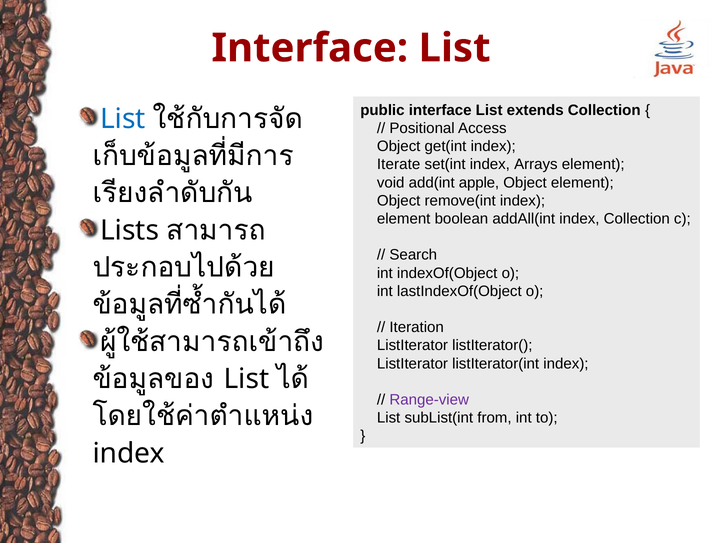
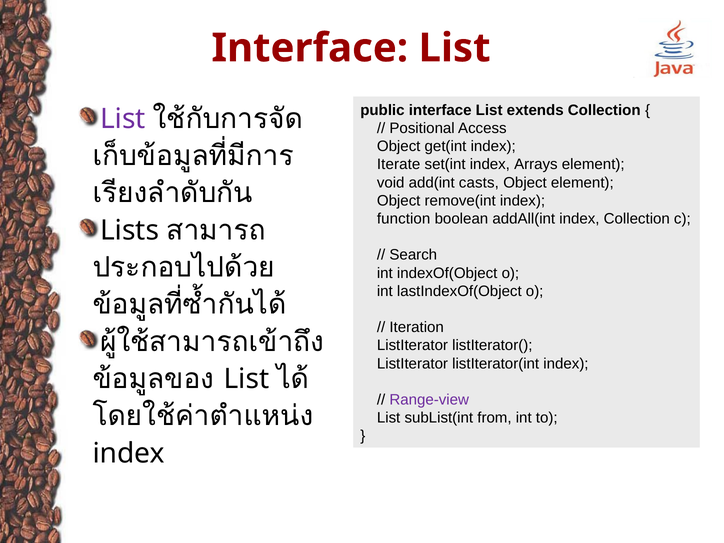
List at (123, 119) colour: blue -> purple
apple: apple -> casts
element at (404, 219): element -> function
